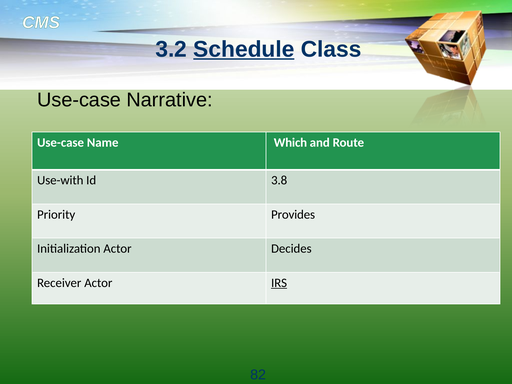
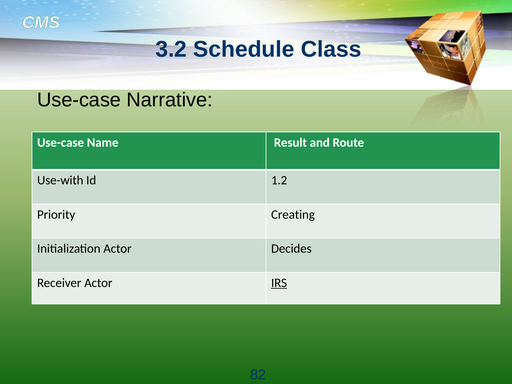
Schedule underline: present -> none
Which: Which -> Result
3.8: 3.8 -> 1.2
Provides: Provides -> Creating
